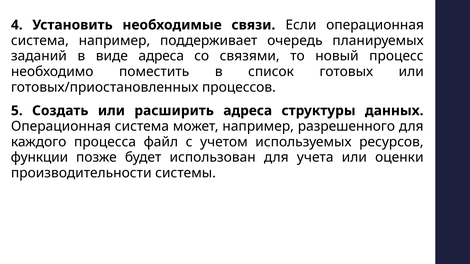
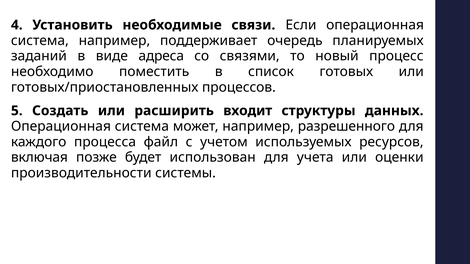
расширить адреса: адреса -> входит
функции: функции -> включая
